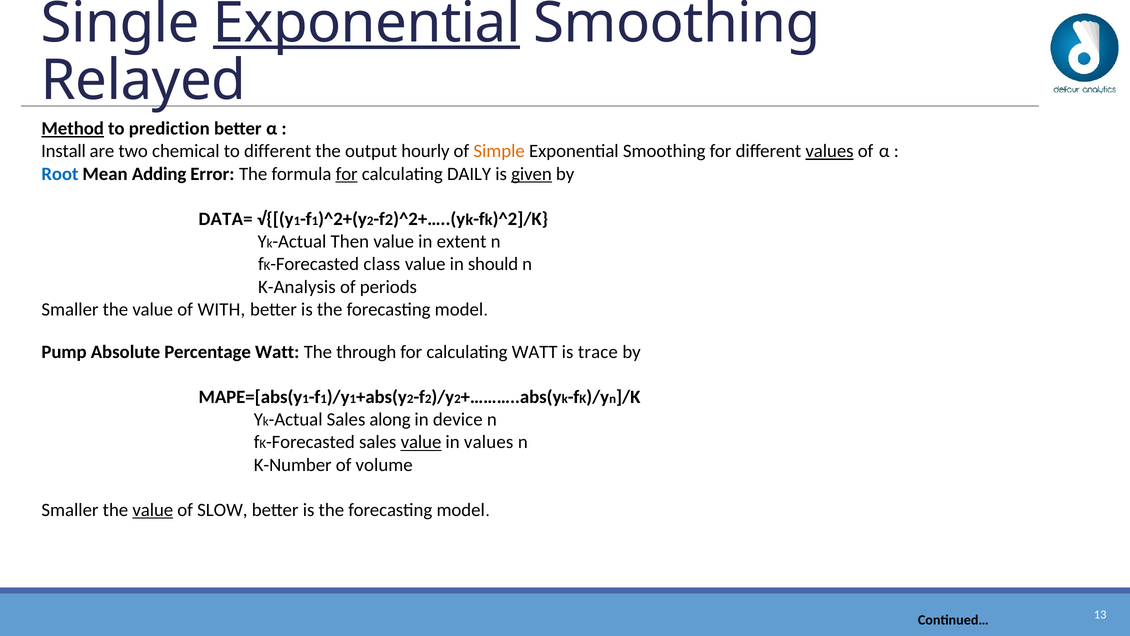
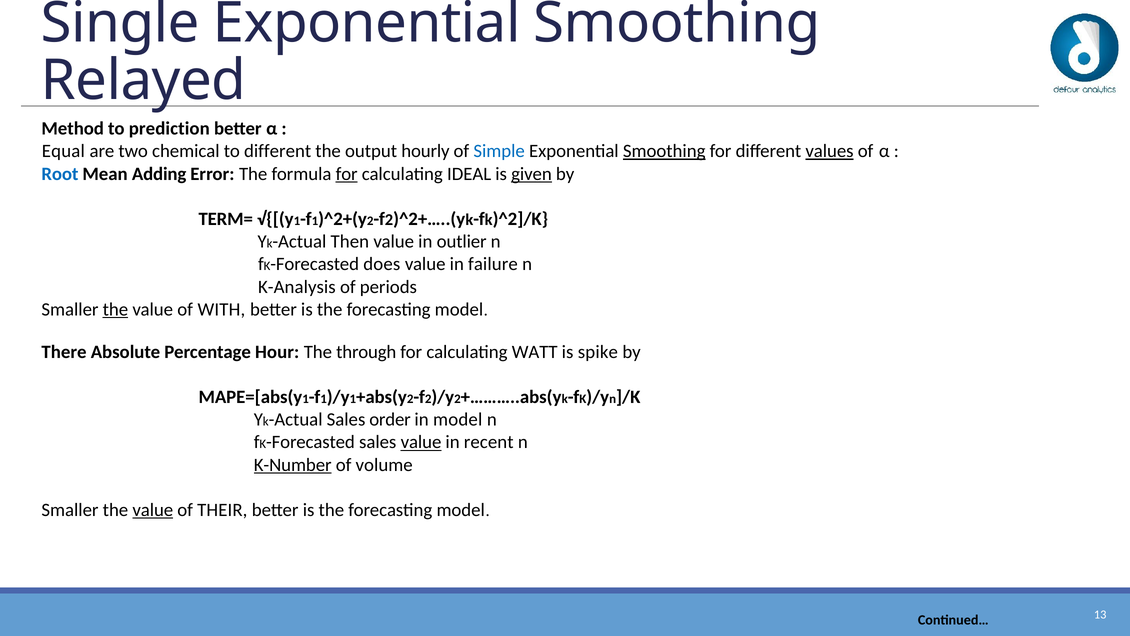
Exponential at (367, 23) underline: present -> none
Method underline: present -> none
Install: Install -> Equal
Simple colour: orange -> blue
Smoothing at (664, 151) underline: none -> present
DAILY: DAILY -> IDEAL
DATA=: DATA= -> TERM=
extent: extent -> outlier
class: class -> does
should: should -> failure
the at (115, 309) underline: none -> present
Pump: Pump -> There
Percentage Watt: Watt -> Hour
trace: trace -> spike
along: along -> order
in device: device -> model
in values: values -> recent
K-Number underline: none -> present
SLOW: SLOW -> THEIR
